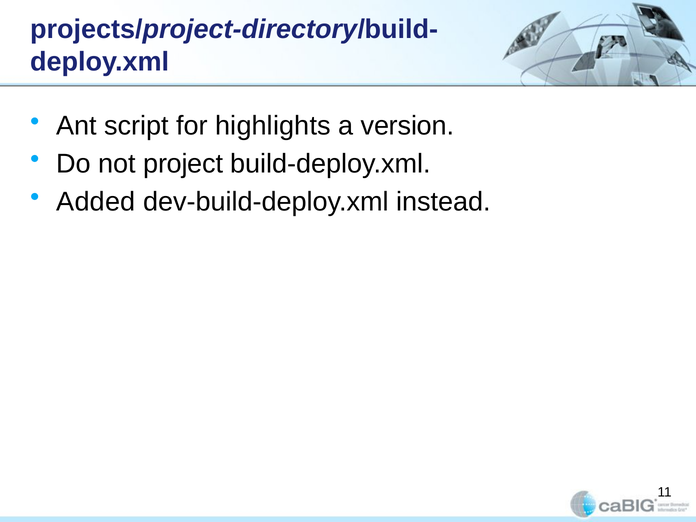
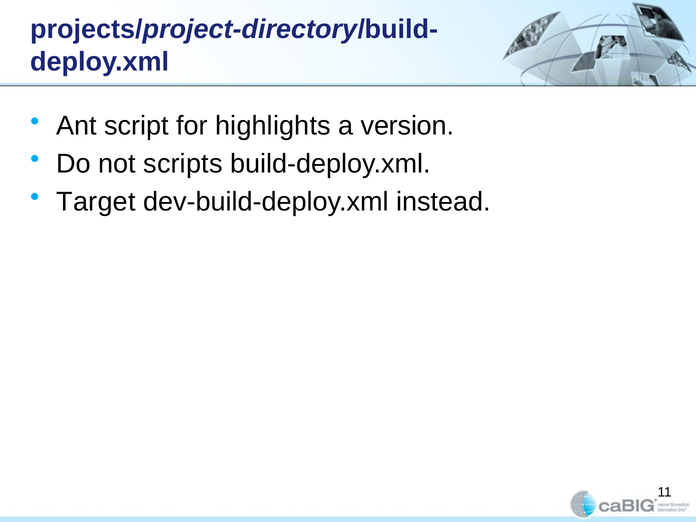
project: project -> scripts
Added: Added -> Target
